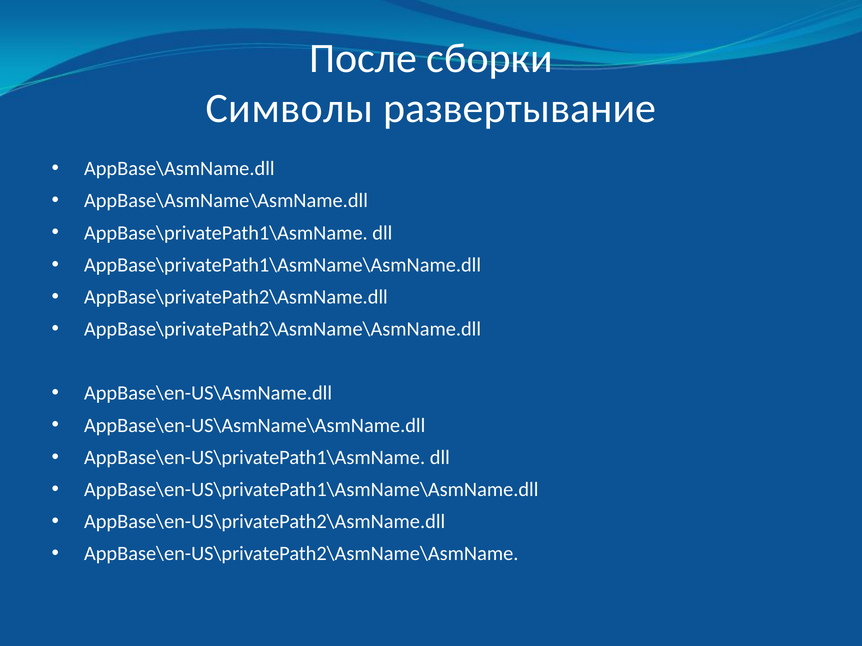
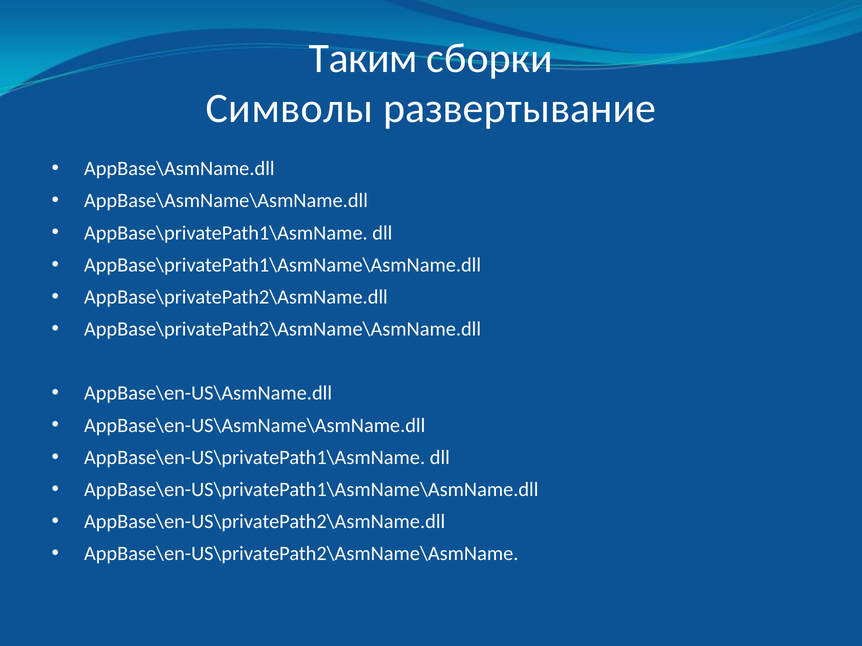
После: После -> Таким
